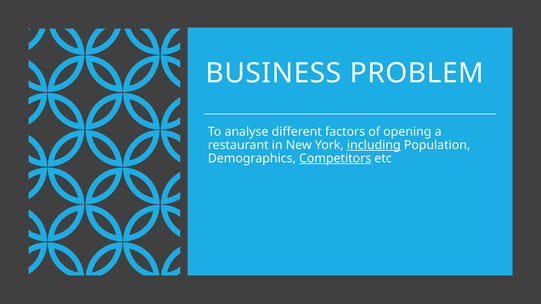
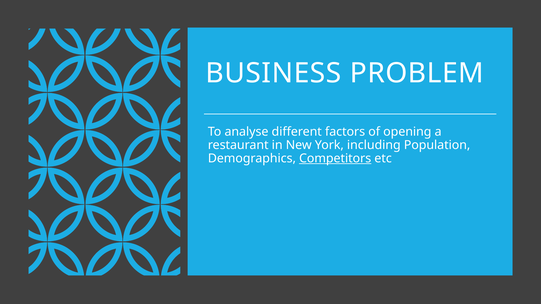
including underline: present -> none
